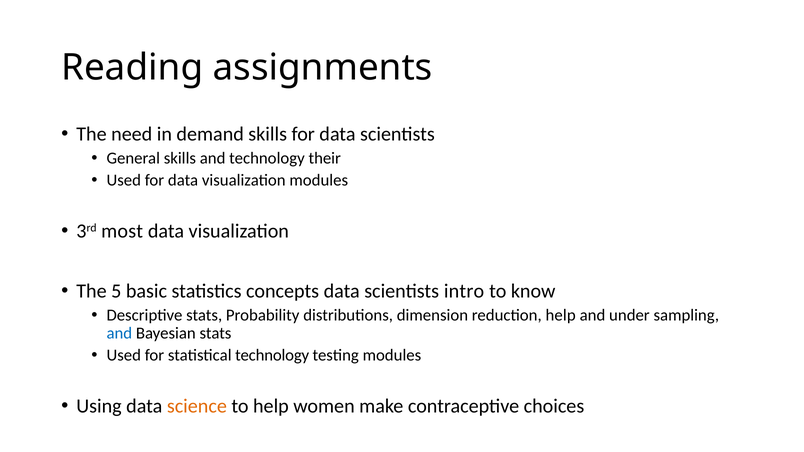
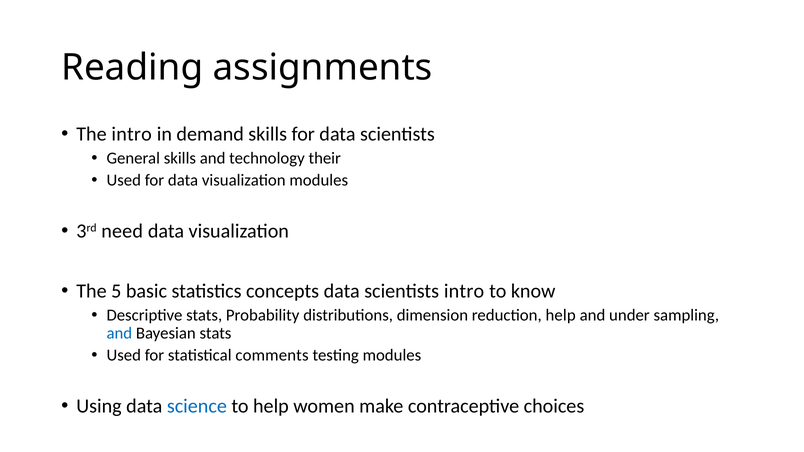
The need: need -> intro
most: most -> need
statistical technology: technology -> comments
science colour: orange -> blue
